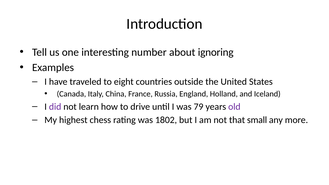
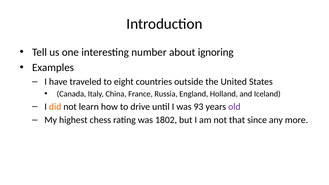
did colour: purple -> orange
79: 79 -> 93
small: small -> since
